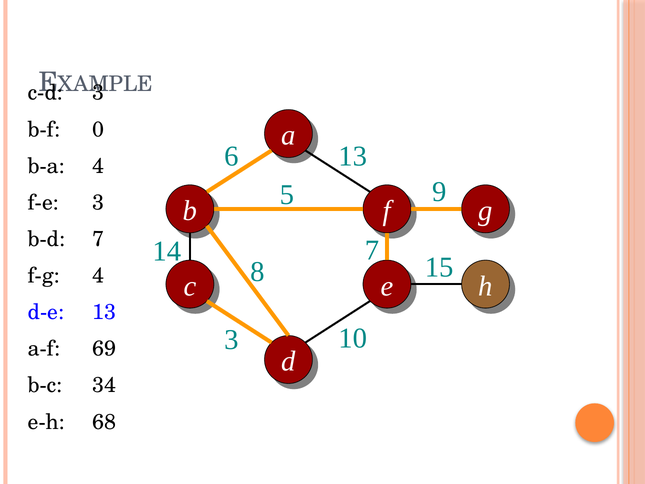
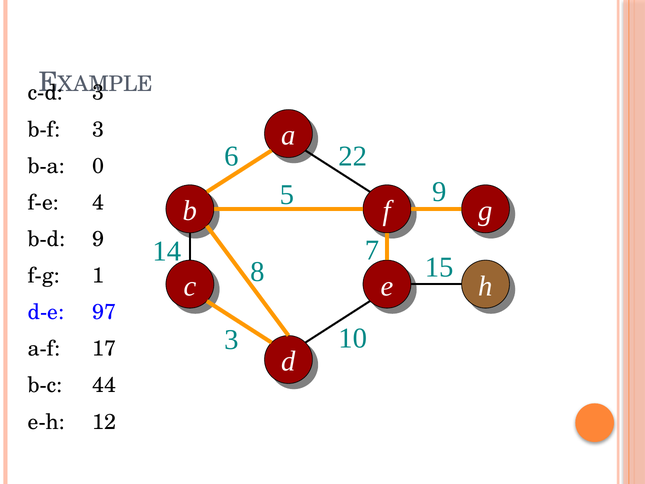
b-f 0: 0 -> 3
6 13: 13 -> 22
b-a 4: 4 -> 0
f-e 3: 3 -> 4
b-d 7: 7 -> 9
f-g 4: 4 -> 1
d-e 13: 13 -> 97
69: 69 -> 17
34: 34 -> 44
68: 68 -> 12
